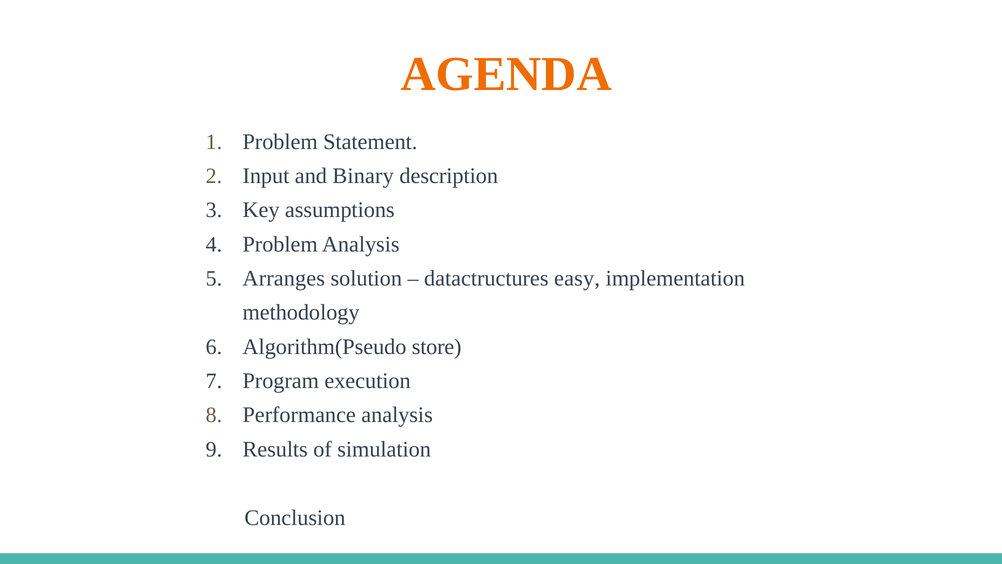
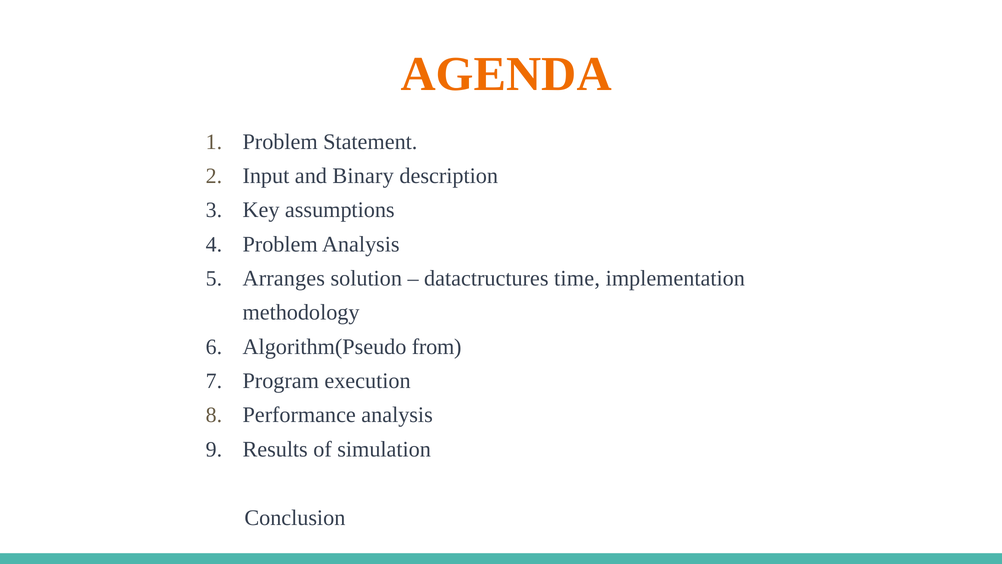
easy: easy -> time
store: store -> from
